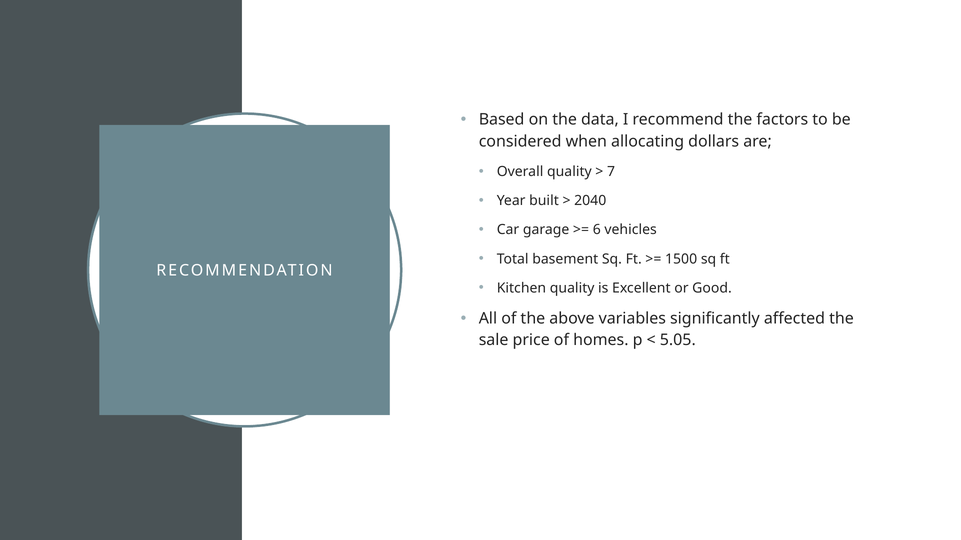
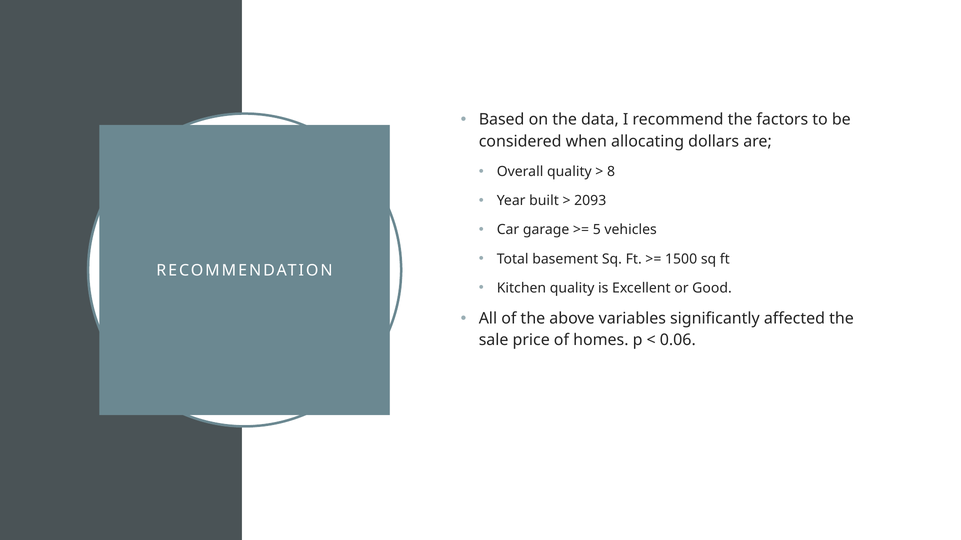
7: 7 -> 8
2040: 2040 -> 2093
6: 6 -> 5
5.05: 5.05 -> 0.06
